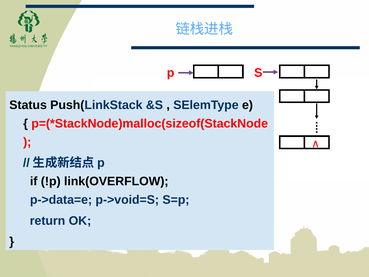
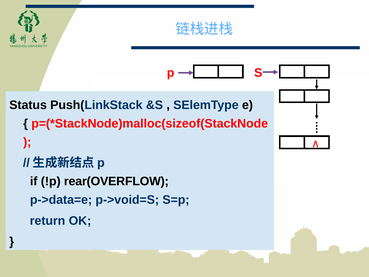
link(OVERFLOW: link(OVERFLOW -> rear(OVERFLOW
